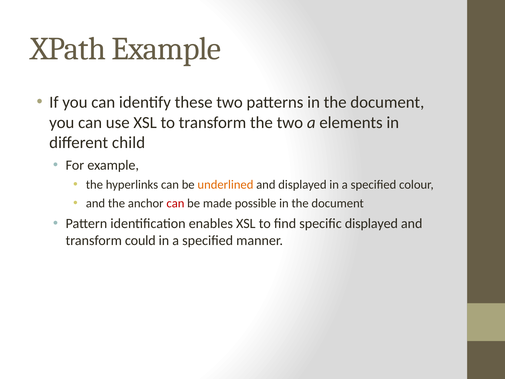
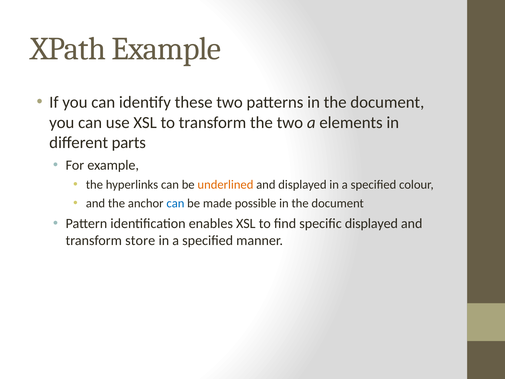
child: child -> parts
can at (175, 203) colour: red -> blue
could: could -> store
